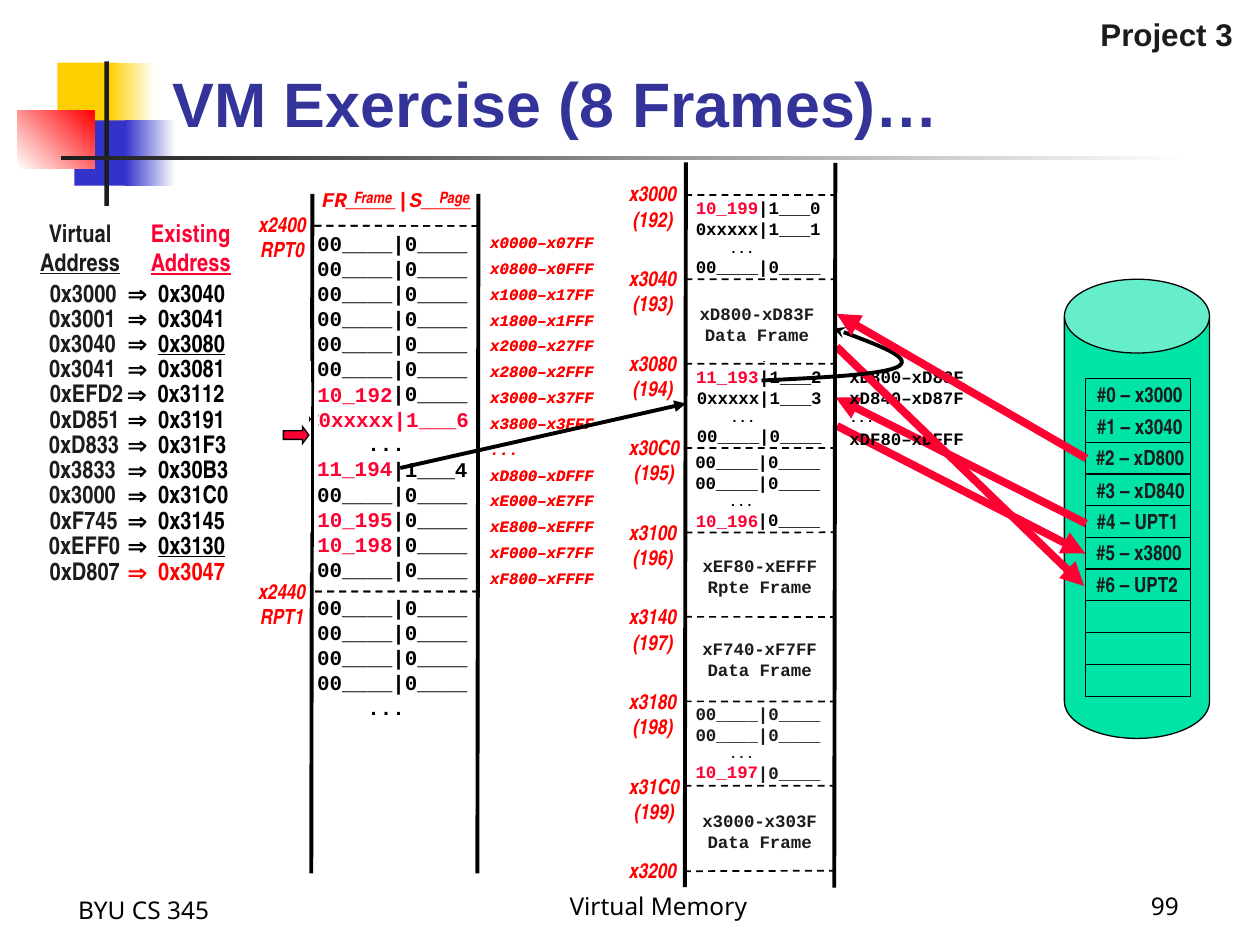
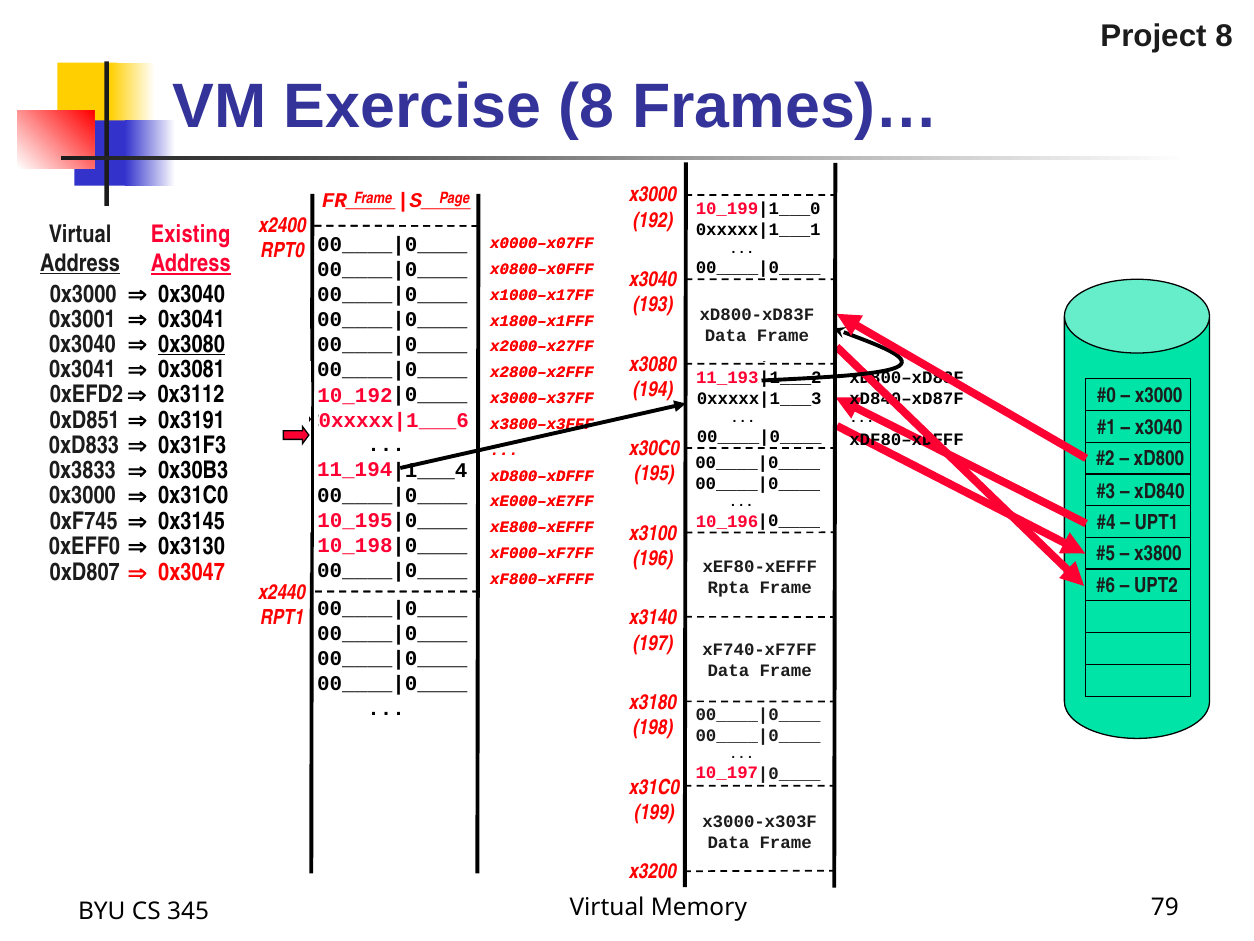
Project 3: 3 -> 8
0x3130 underline: present -> none
Rpte: Rpte -> Rpta
99: 99 -> 79
